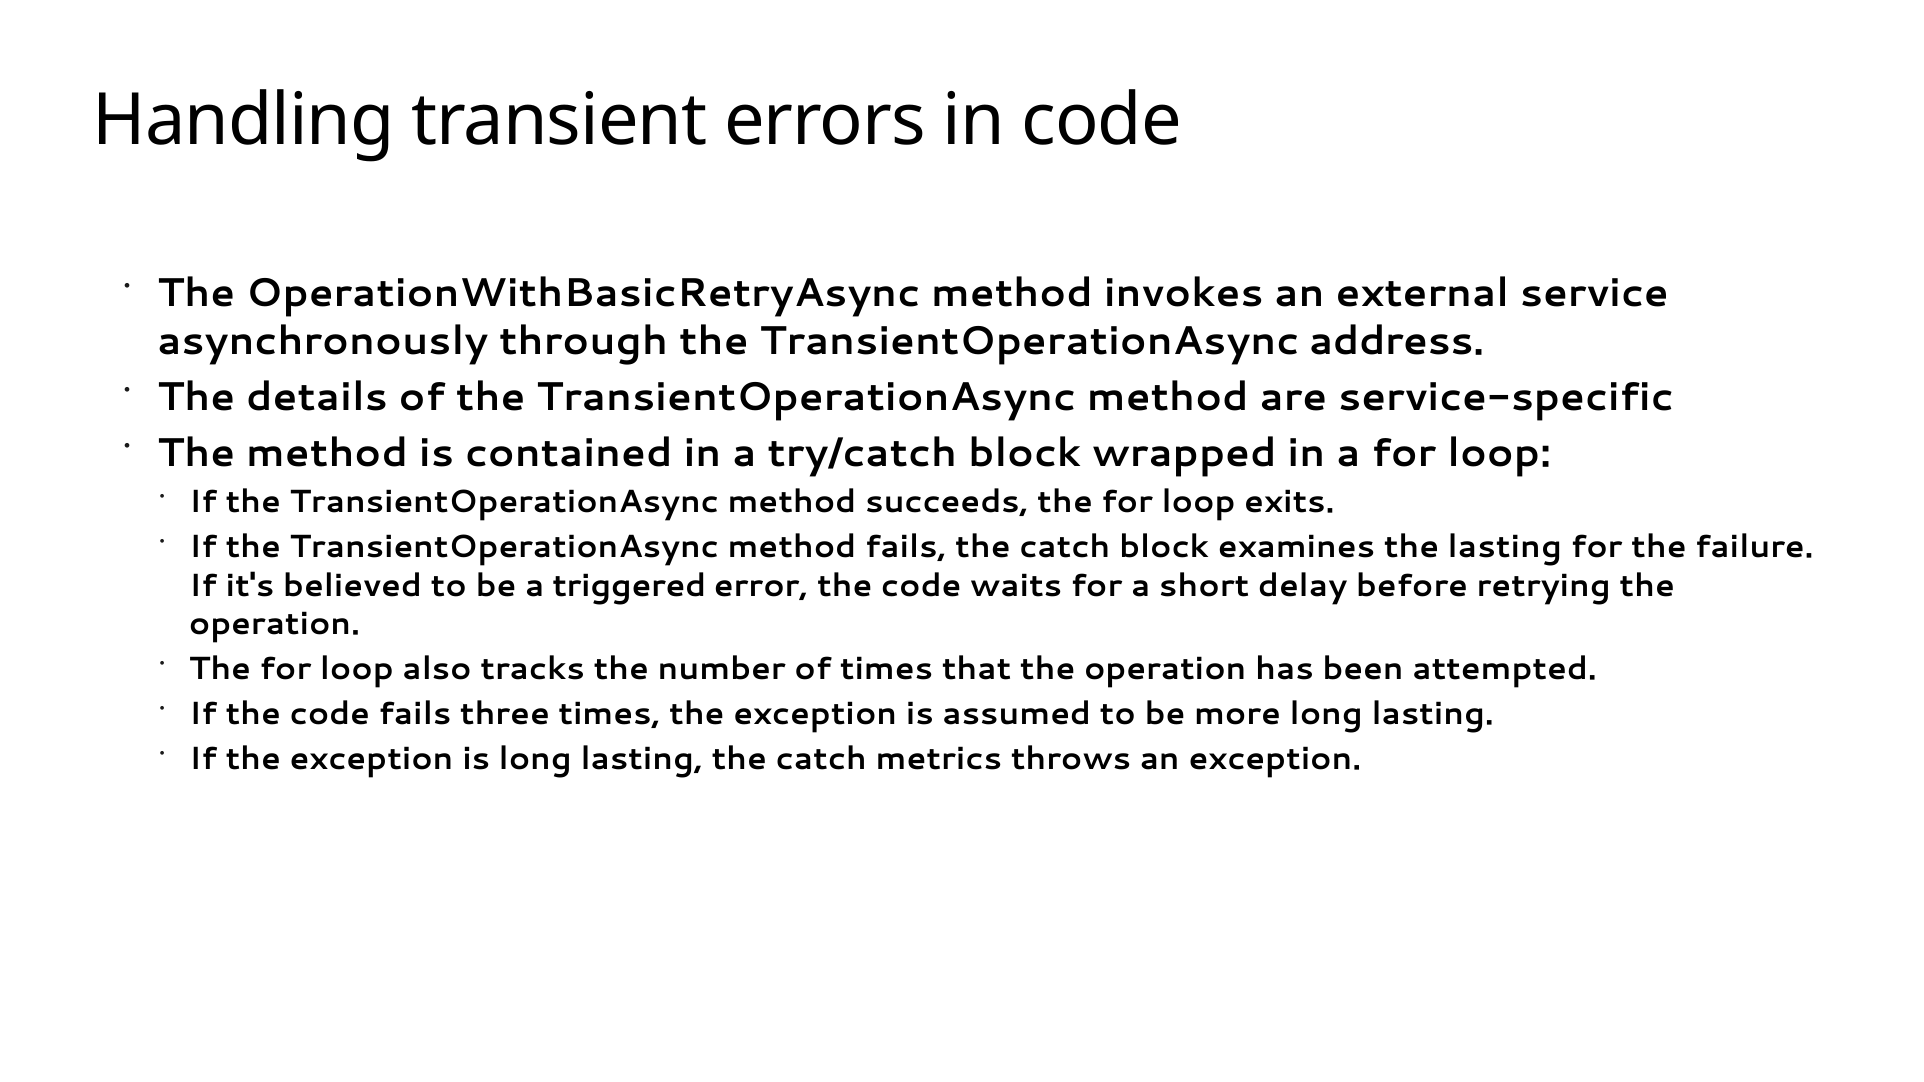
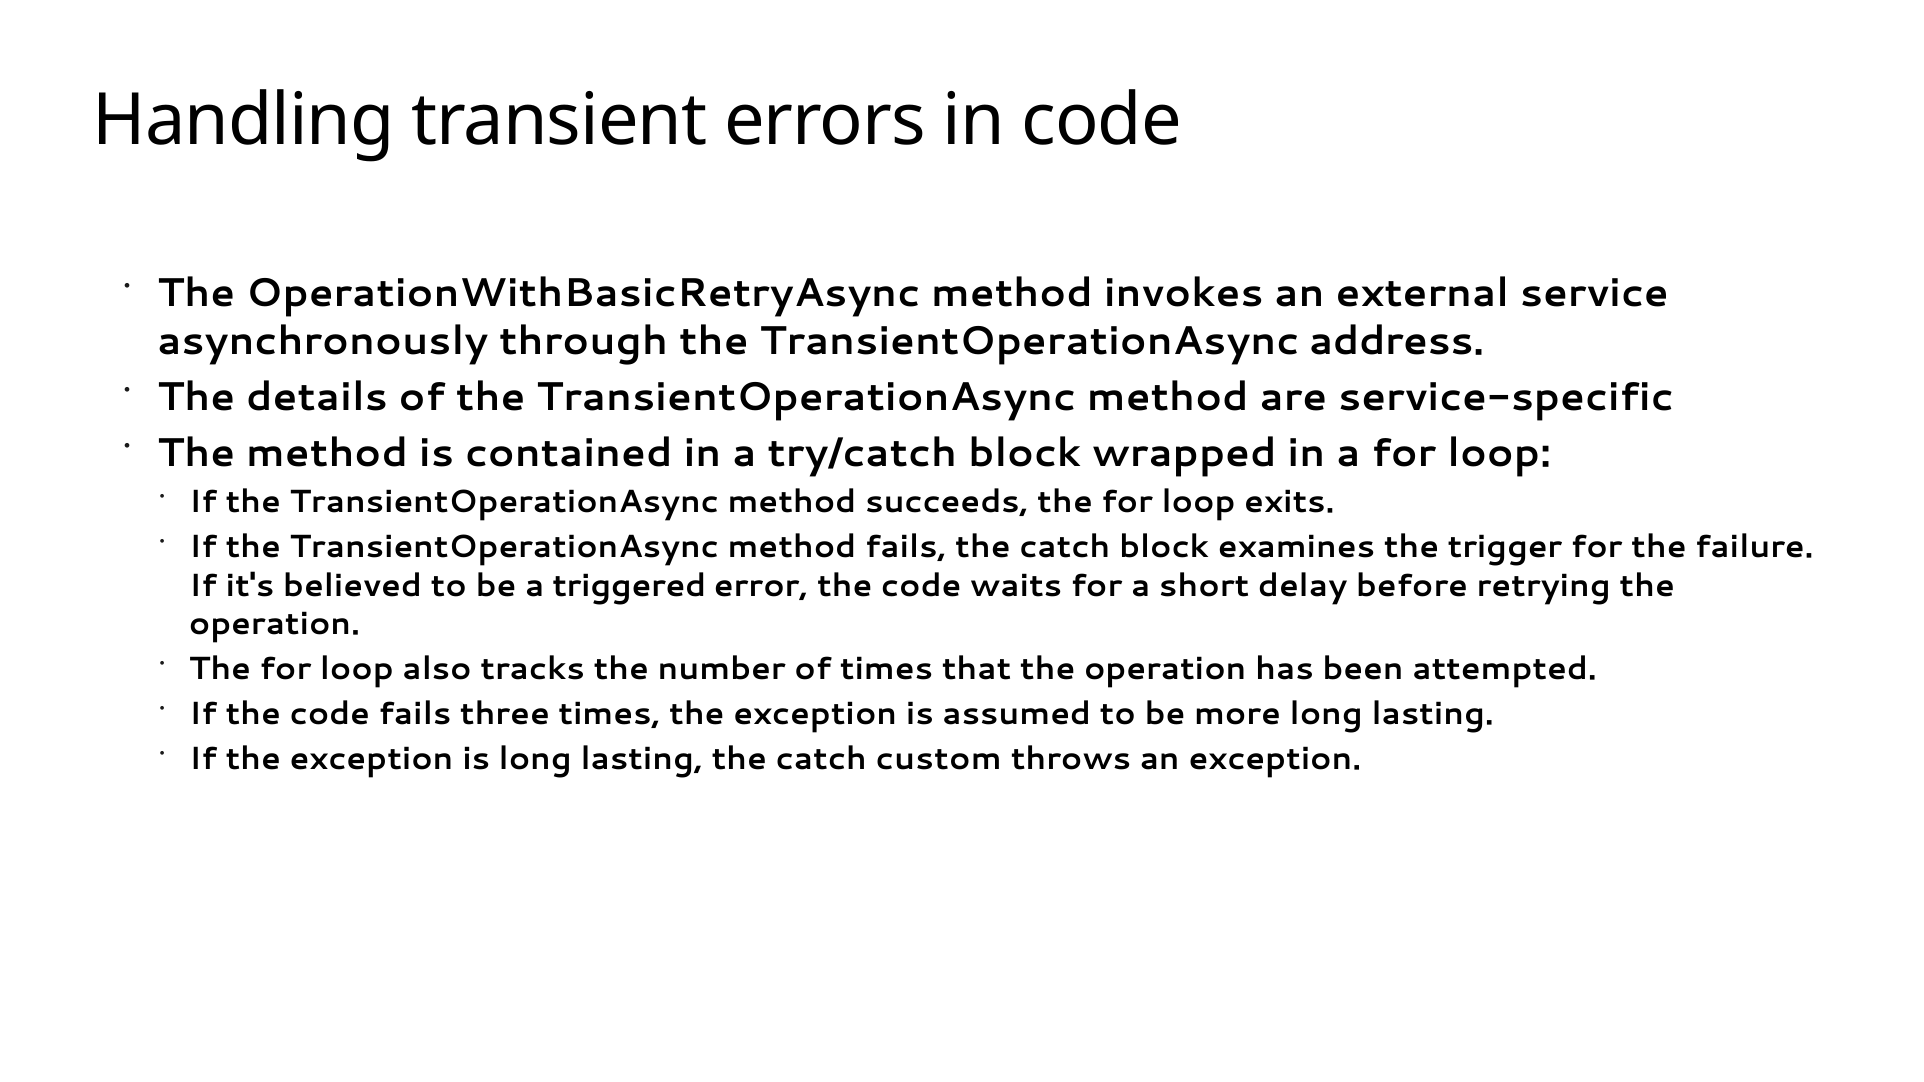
the lasting: lasting -> trigger
metrics: metrics -> custom
